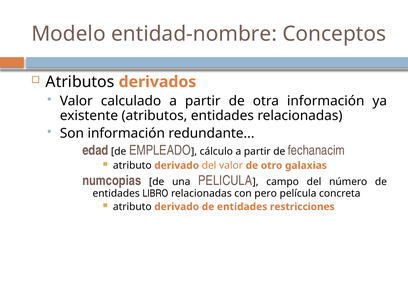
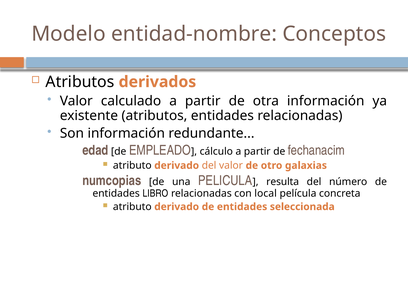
campo: campo -> resulta
pero: pero -> local
restricciones: restricciones -> seleccionada
